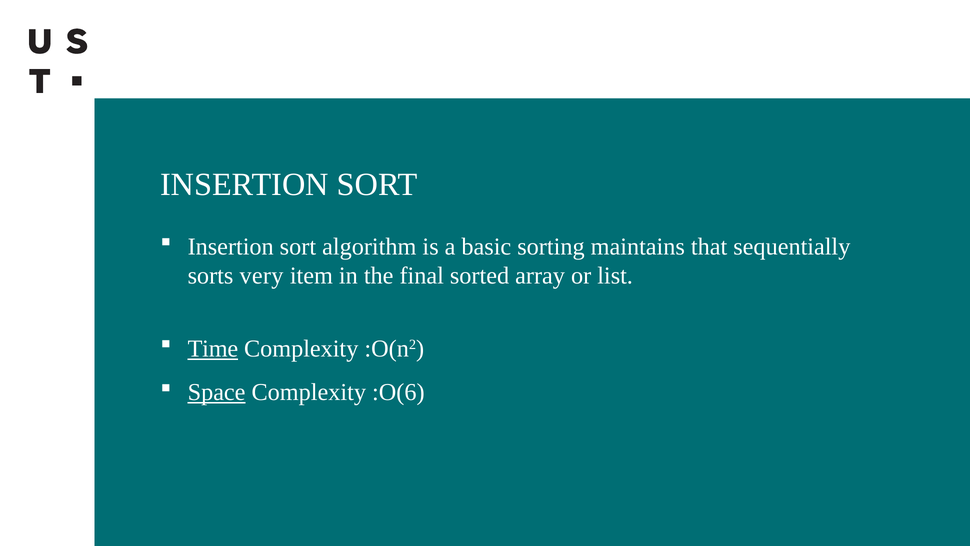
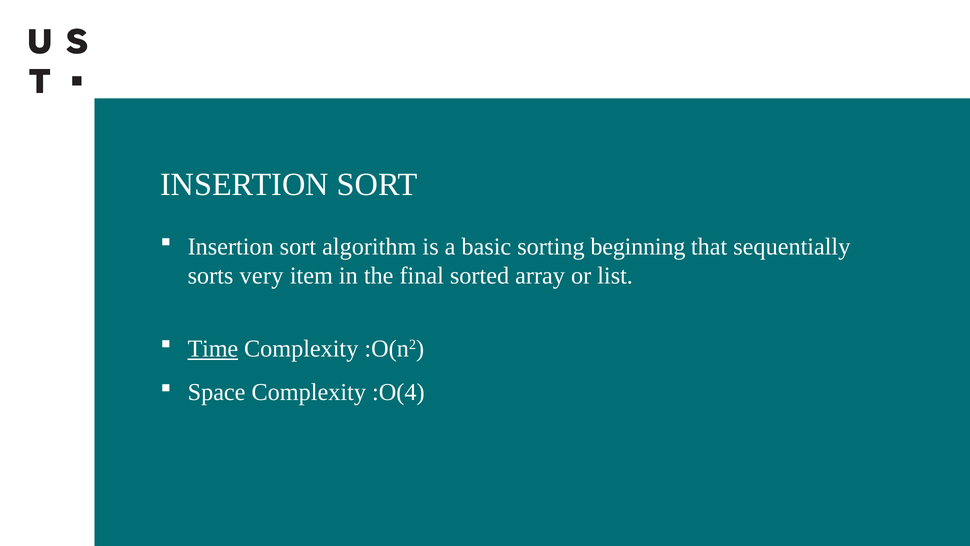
maintains: maintains -> beginning
Space underline: present -> none
:O(6: :O(6 -> :O(4
